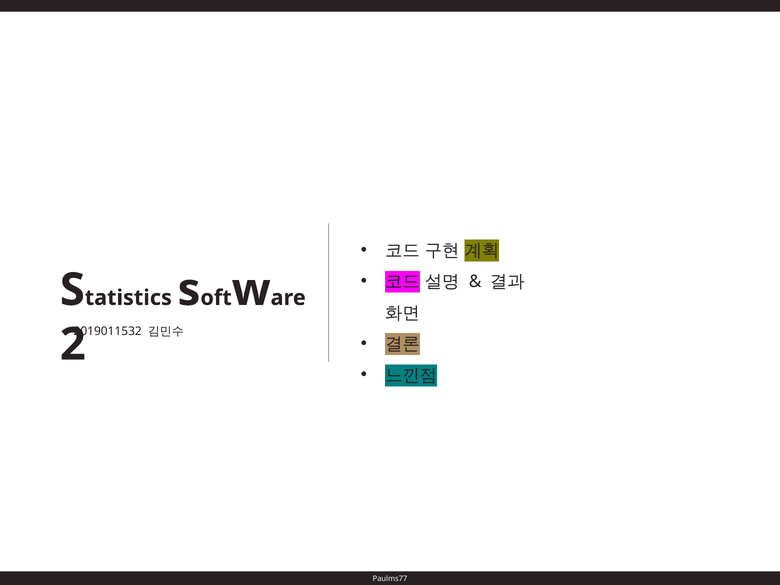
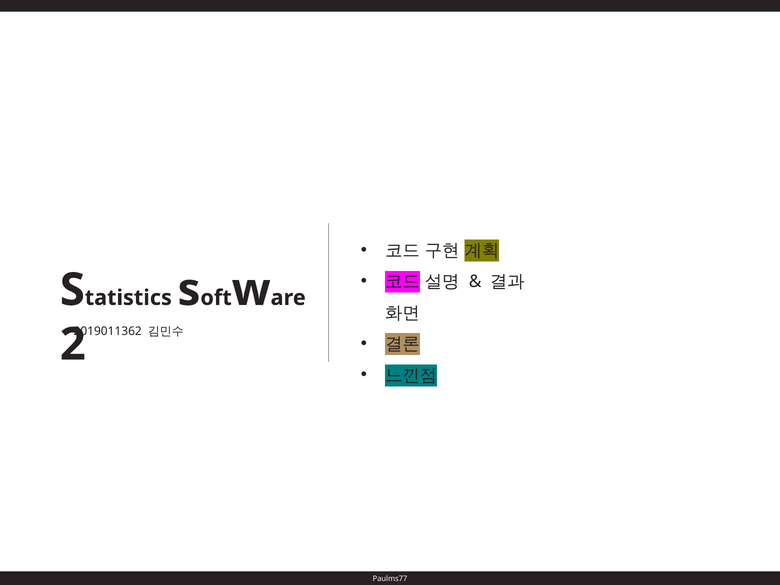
2019011532: 2019011532 -> 2019011362
